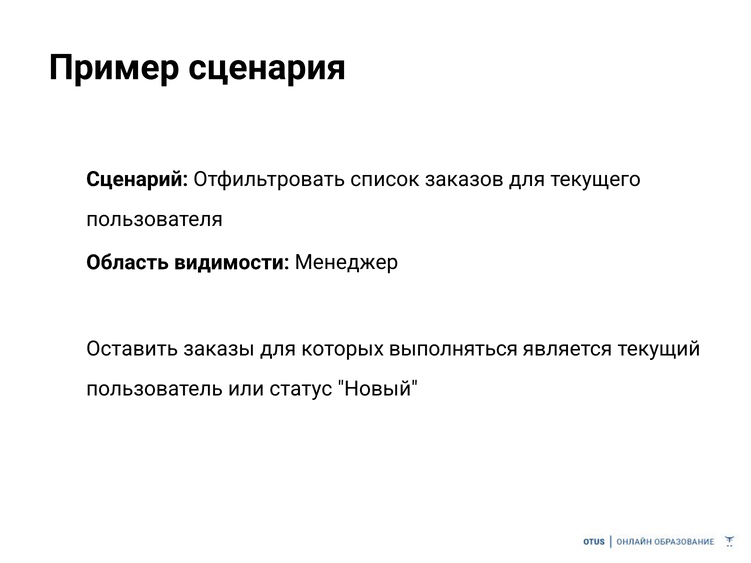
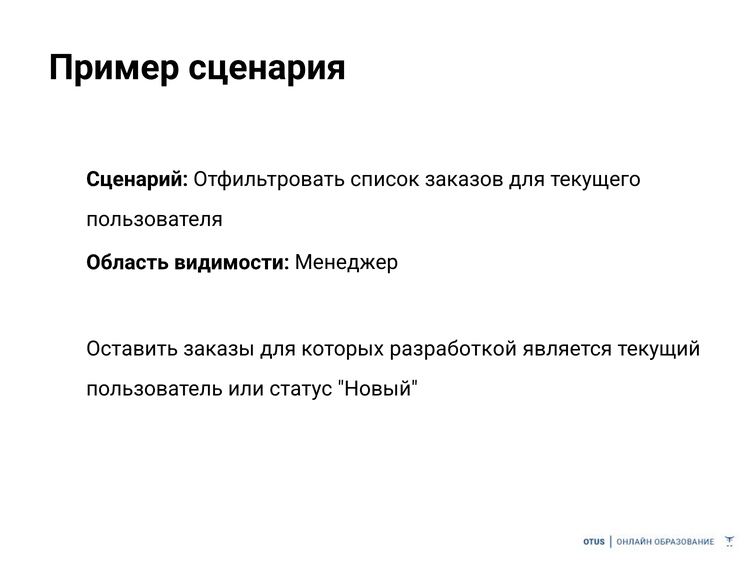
выполняться: выполняться -> разработкой
